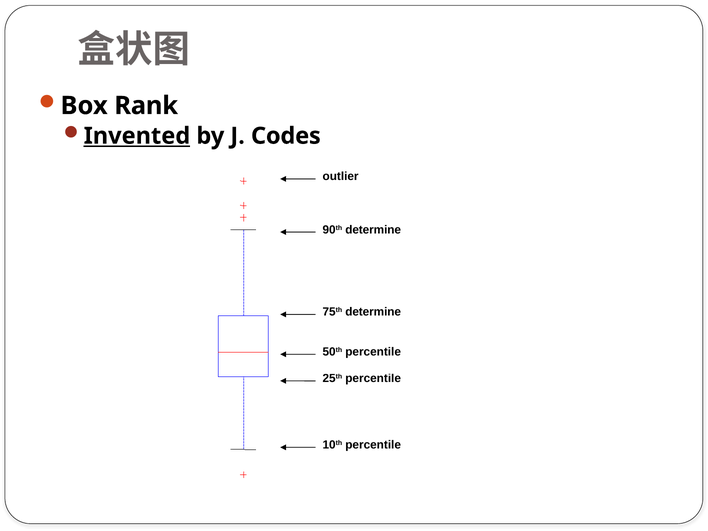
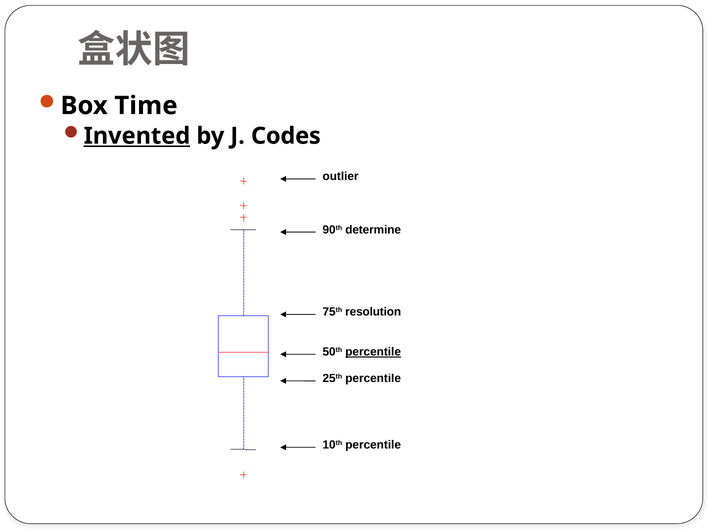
Rank: Rank -> Time
75th determine: determine -> resolution
percentile at (373, 352) underline: none -> present
